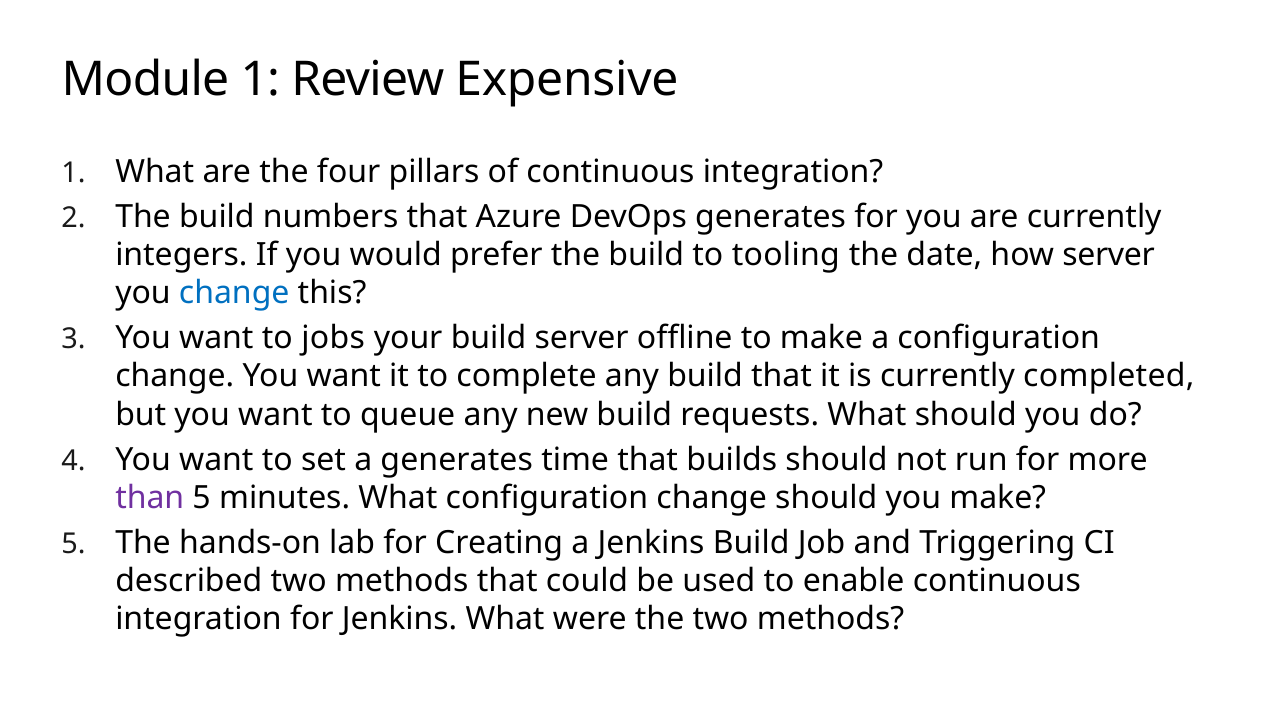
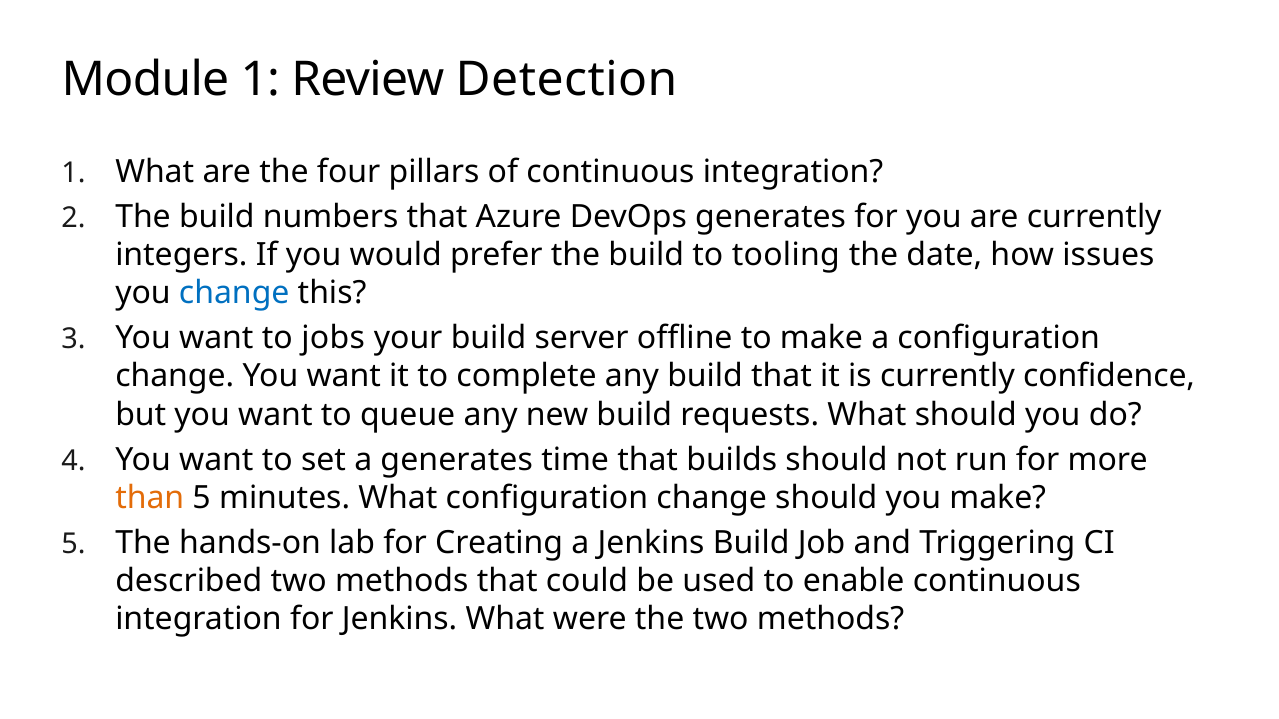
Expensive: Expensive -> Detection
how server: server -> issues
completed: completed -> confidence
than colour: purple -> orange
